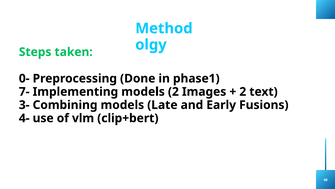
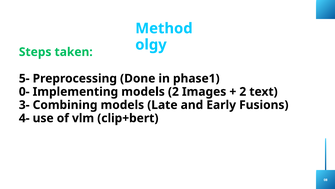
0-: 0- -> 5-
7-: 7- -> 0-
